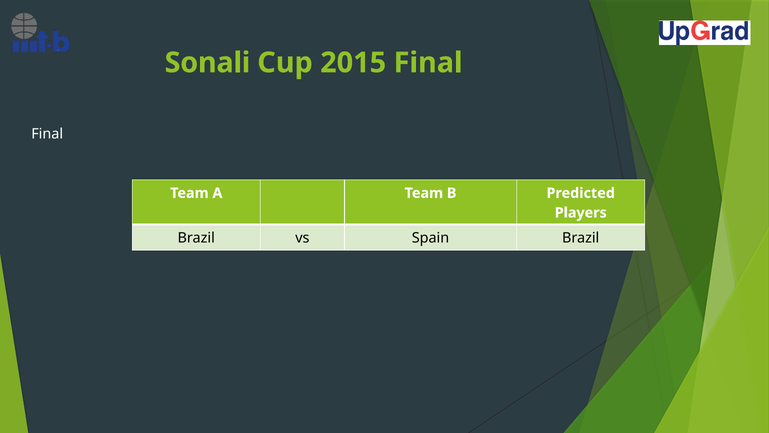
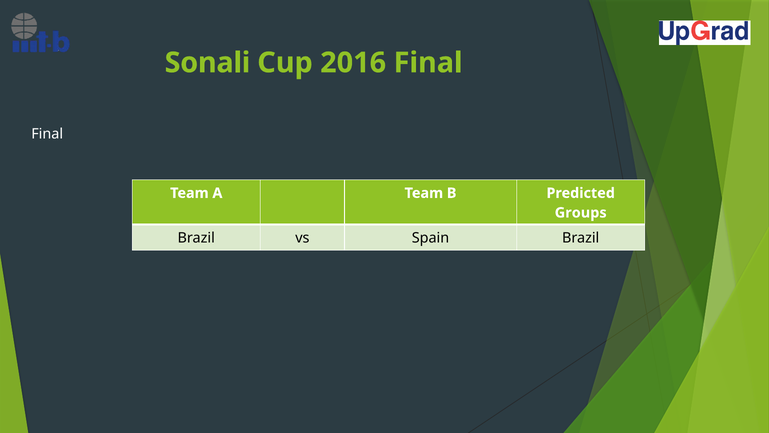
2015: 2015 -> 2016
Players: Players -> Groups
